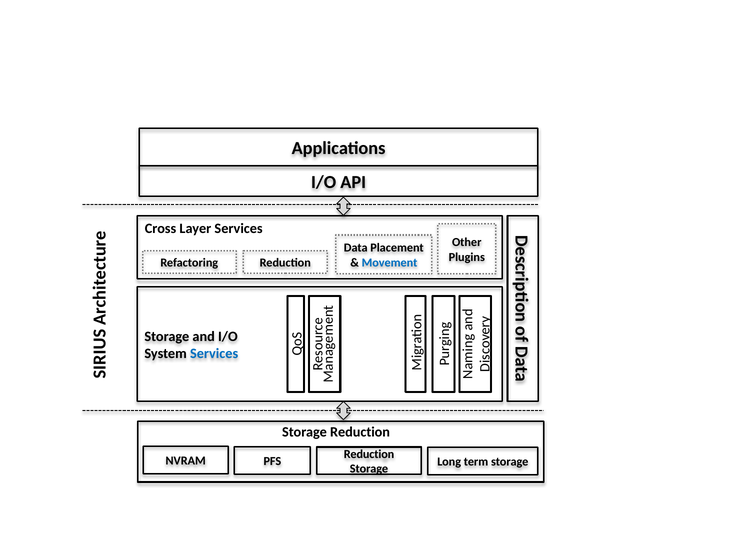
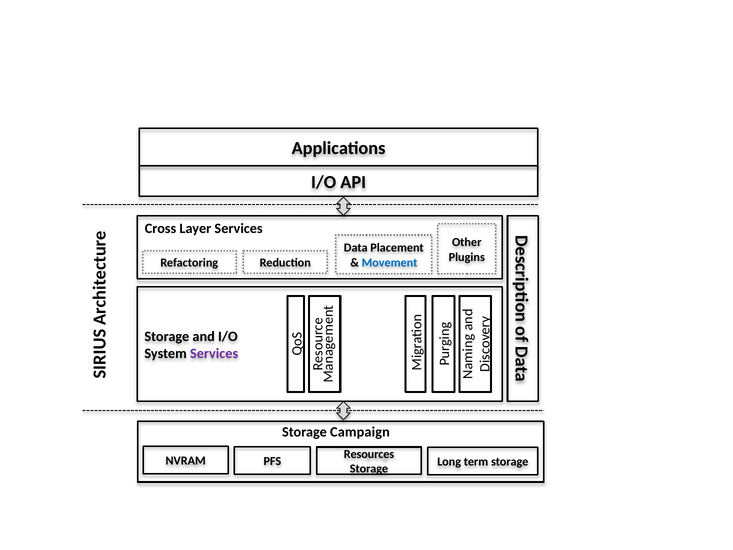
Services at (214, 354) colour: blue -> purple
Storage Reduction: Reduction -> Campaign
Reduction at (369, 454): Reduction -> Resources
